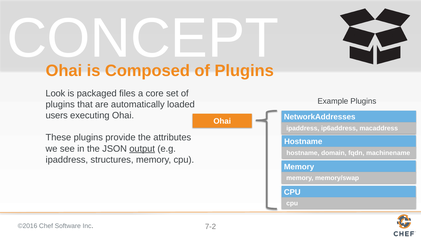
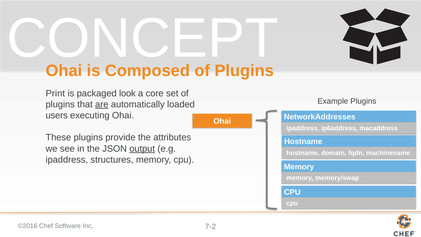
Look: Look -> Print
files: files -> look
are underline: none -> present
